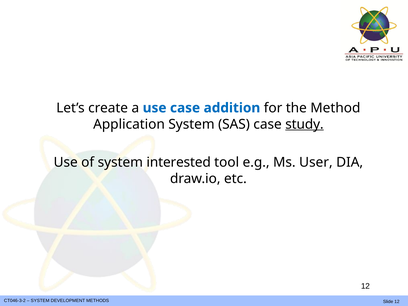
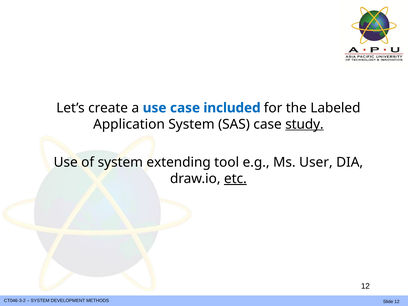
addition: addition -> included
Method: Method -> Labeled
interested: interested -> extending
etc underline: none -> present
